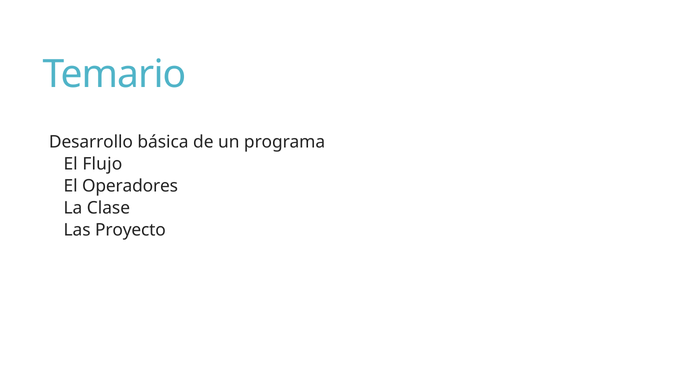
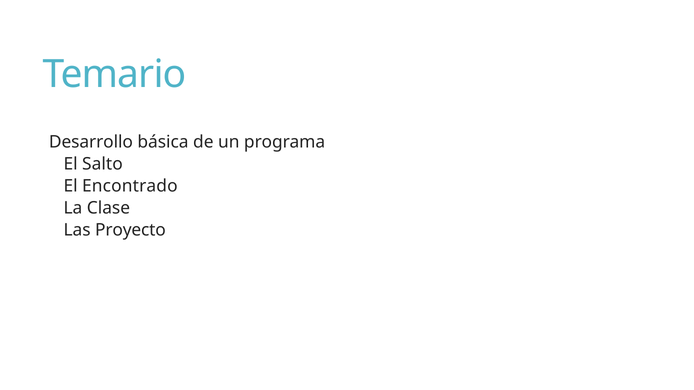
Flujo: Flujo -> Salto
Operadores: Operadores -> Encontrado
